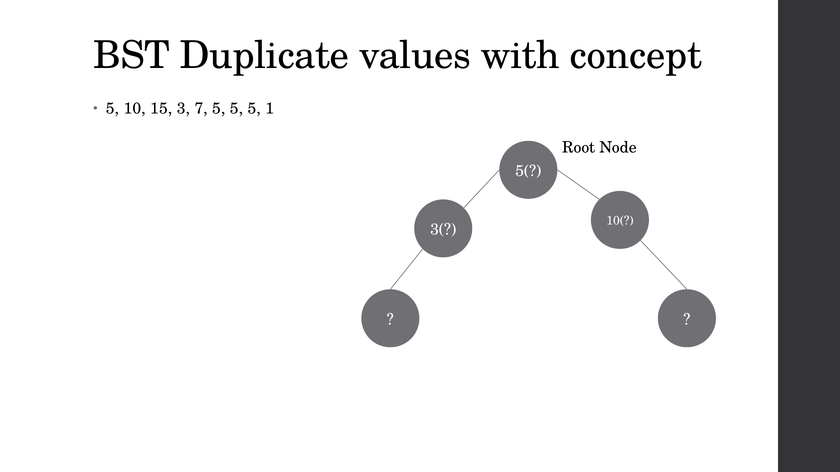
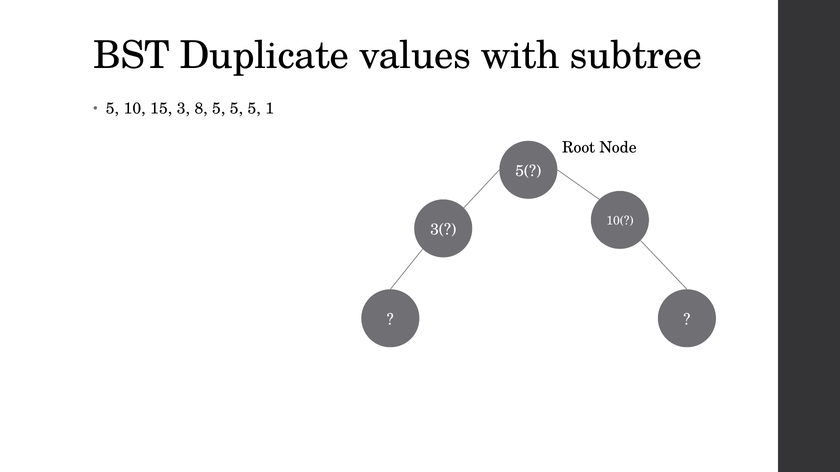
concept: concept -> subtree
7: 7 -> 8
